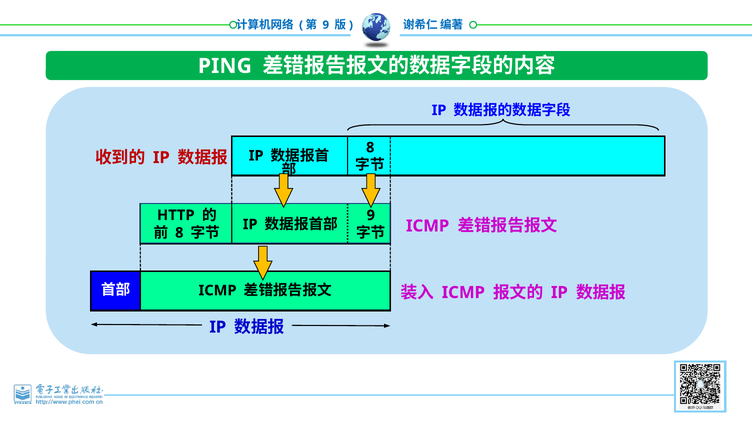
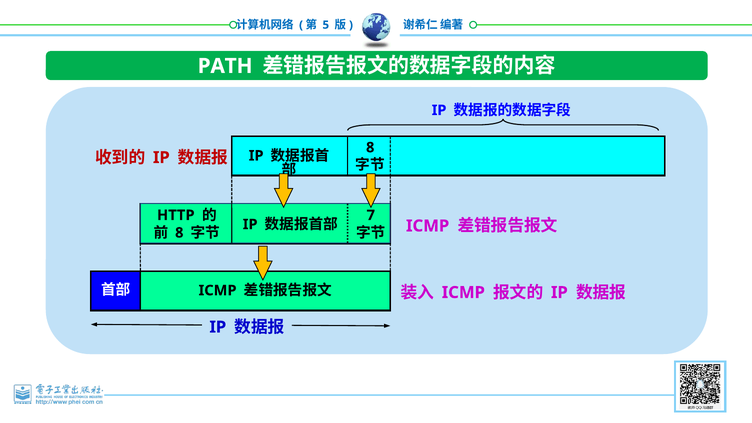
9 at (326, 25): 9 -> 5
PING: PING -> PATH
9 at (371, 215): 9 -> 7
